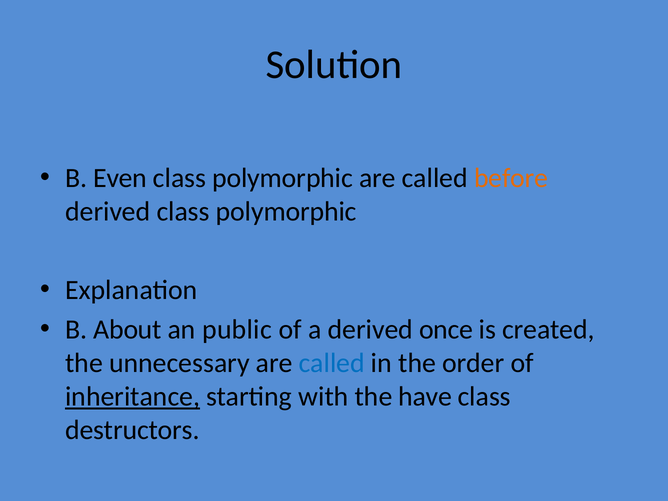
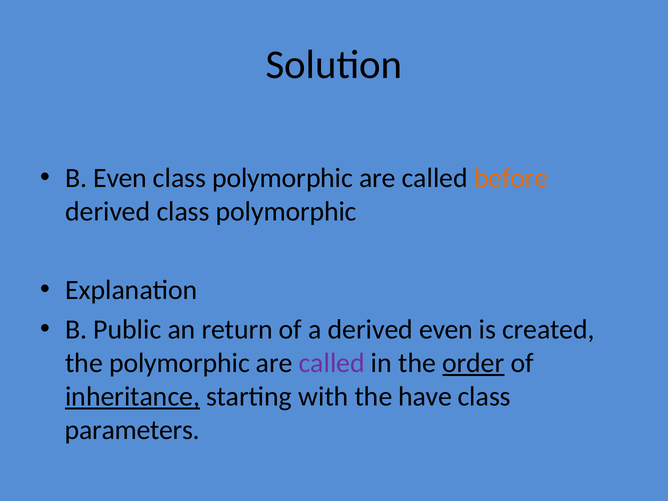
About: About -> Public
public: public -> return
derived once: once -> even
the unnecessary: unnecessary -> polymorphic
called at (332, 363) colour: blue -> purple
order underline: none -> present
destructors: destructors -> parameters
